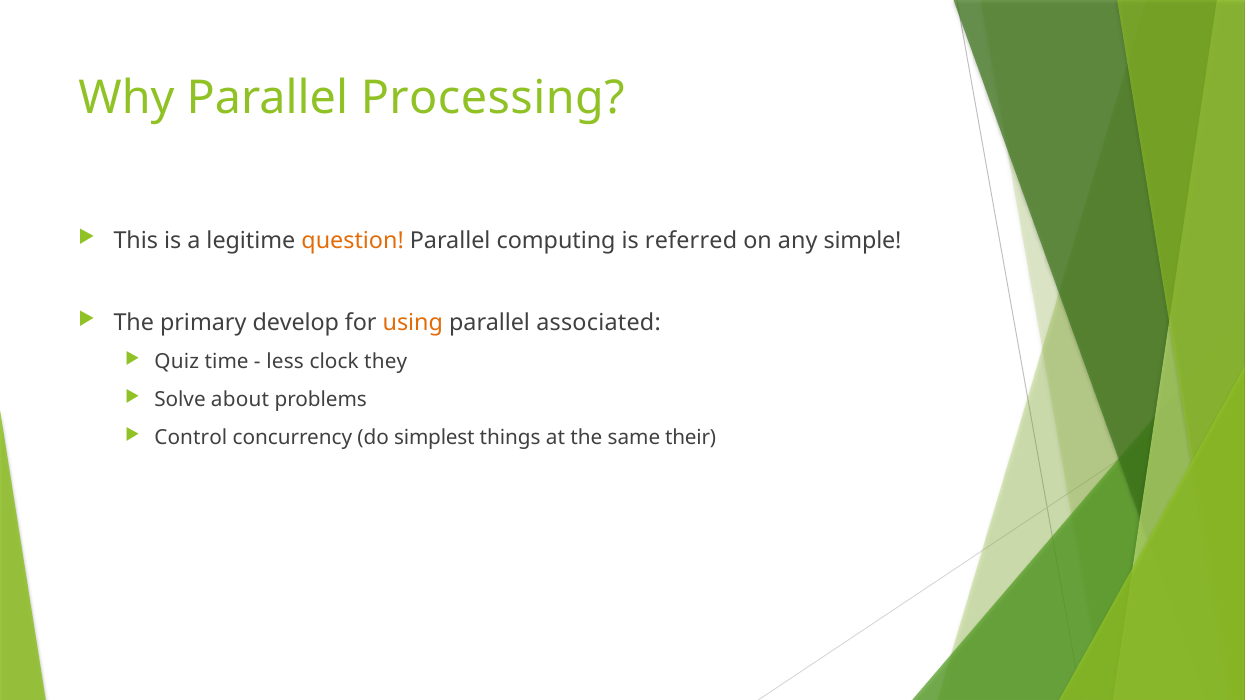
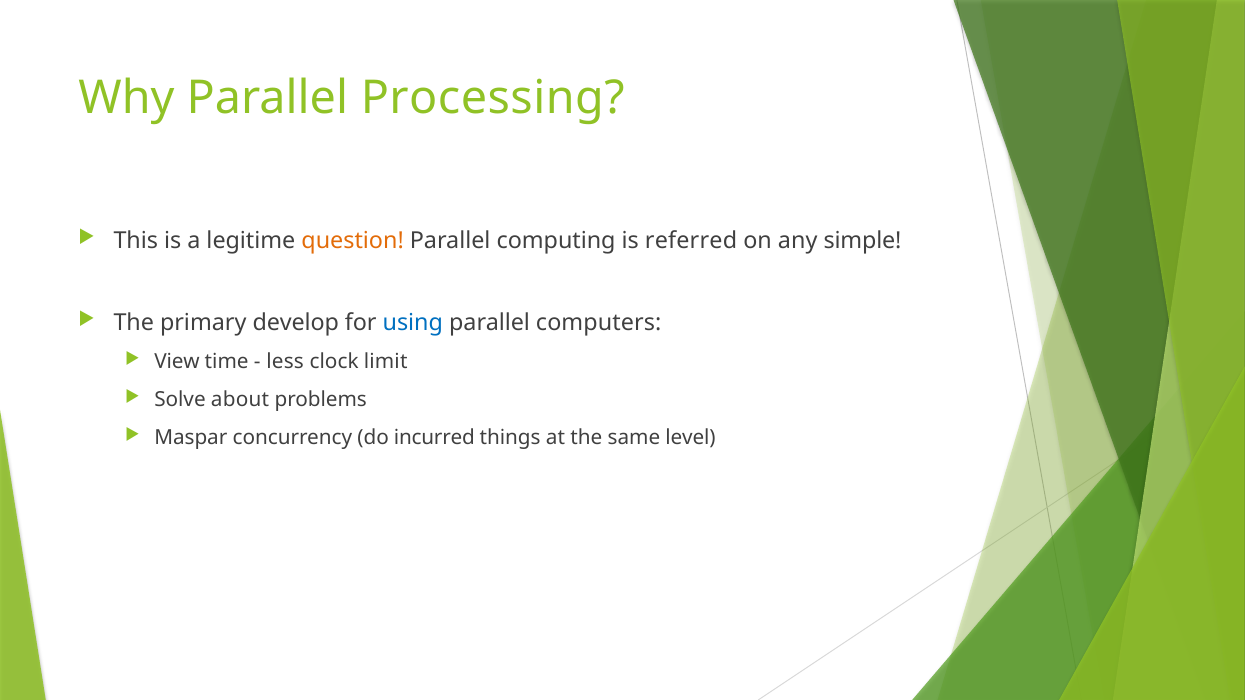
using colour: orange -> blue
associated: associated -> computers
Quiz: Quiz -> View
they: they -> limit
Control: Control -> Maspar
simplest: simplest -> incurred
their: their -> level
